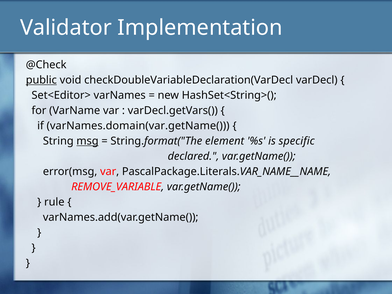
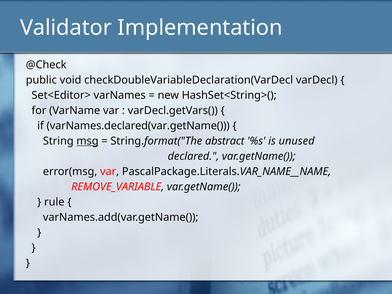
public underline: present -> none
varNames.domain(var.getName(: varNames.domain(var.getName( -> varNames.declared(var.getName(
element: element -> abstract
specific: specific -> unused
